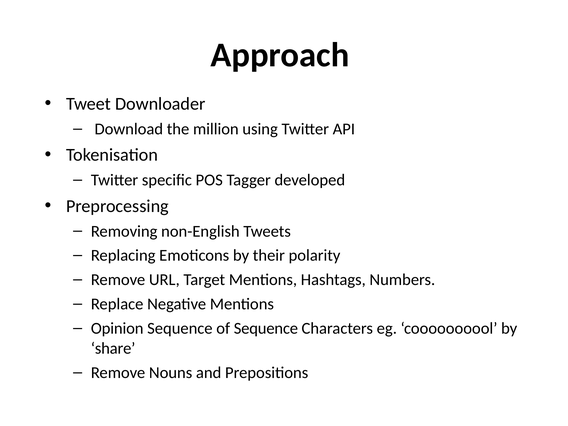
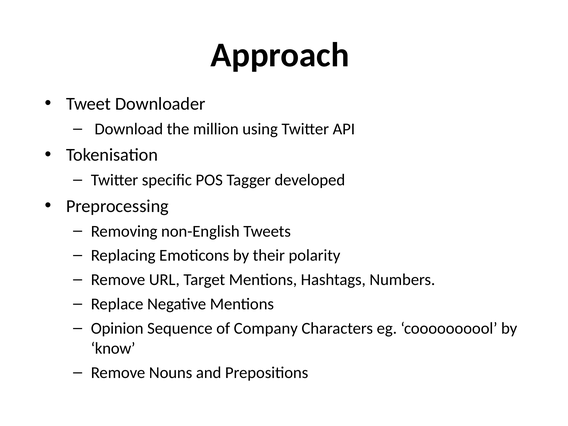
of Sequence: Sequence -> Company
share: share -> know
